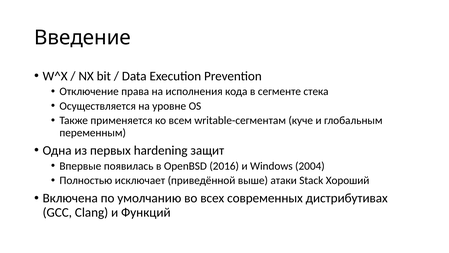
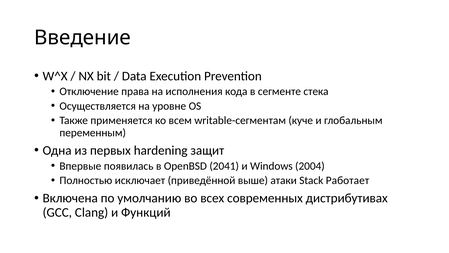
2016: 2016 -> 2041
Хороший: Хороший -> Работает
